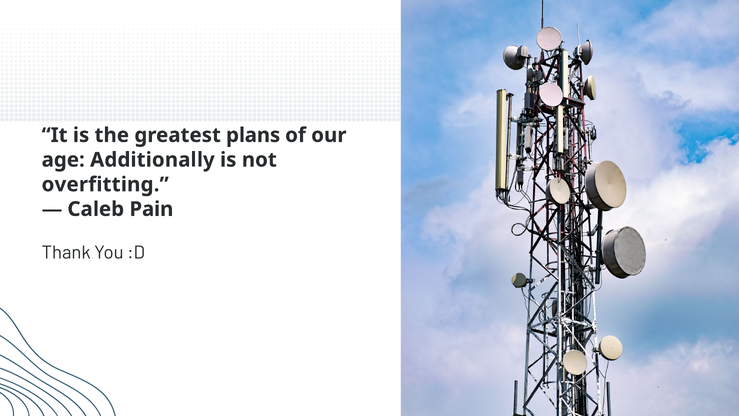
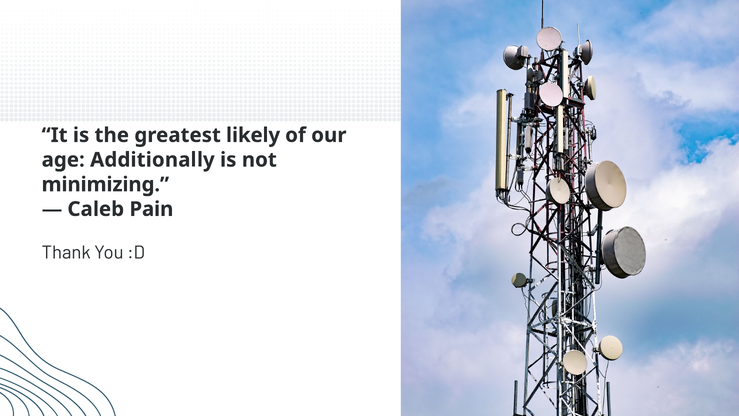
plans: plans -> likely
overfitting: overfitting -> minimizing
